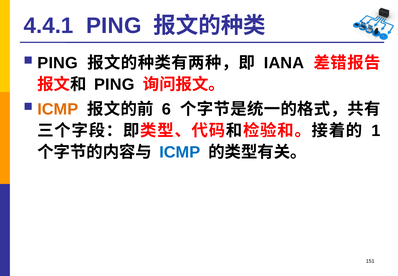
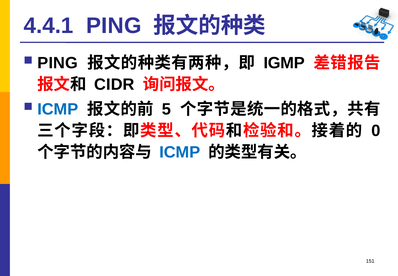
IANA: IANA -> IGMP
PING at (114, 84): PING -> CIDR
ICMP at (58, 109) colour: orange -> blue
6: 6 -> 5
1: 1 -> 0
